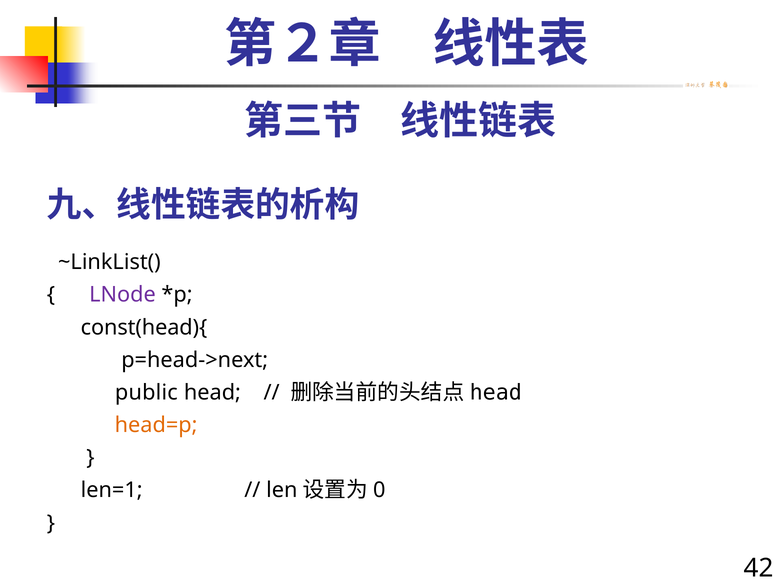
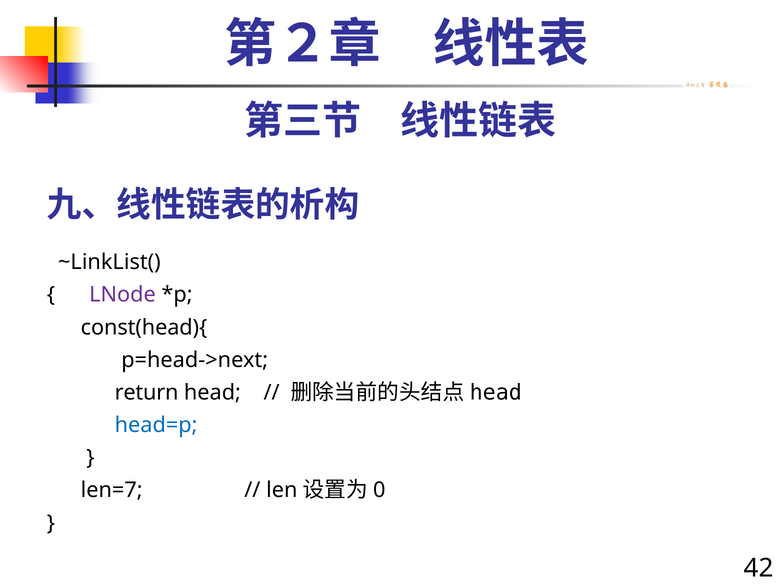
public: public -> return
head=p colour: orange -> blue
len=1: len=1 -> len=7
